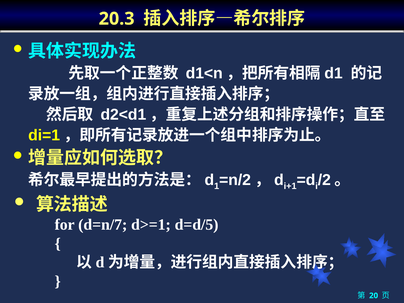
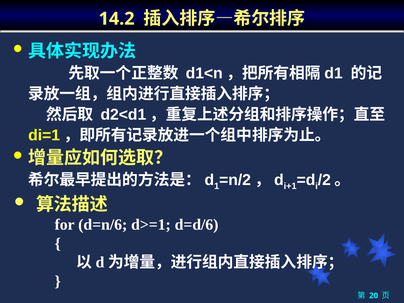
20.3: 20.3 -> 14.2
d=n/7: d=n/7 -> d=n/6
d=d/5: d=d/5 -> d=d/6
